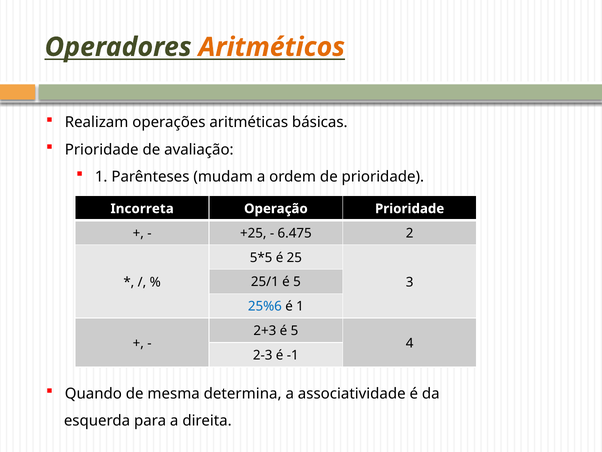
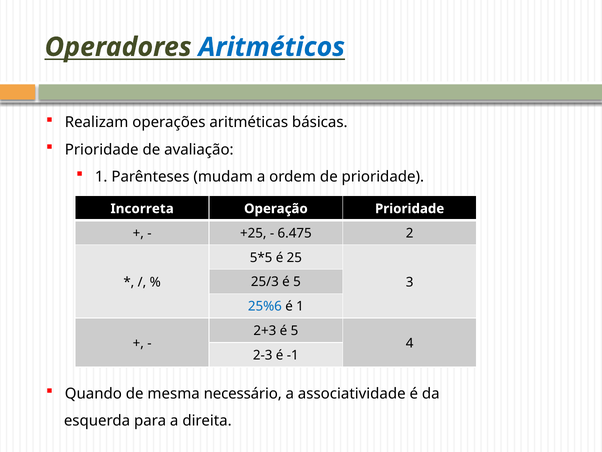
Aritméticos colour: orange -> blue
25/1: 25/1 -> 25/3
determina: determina -> necessário
